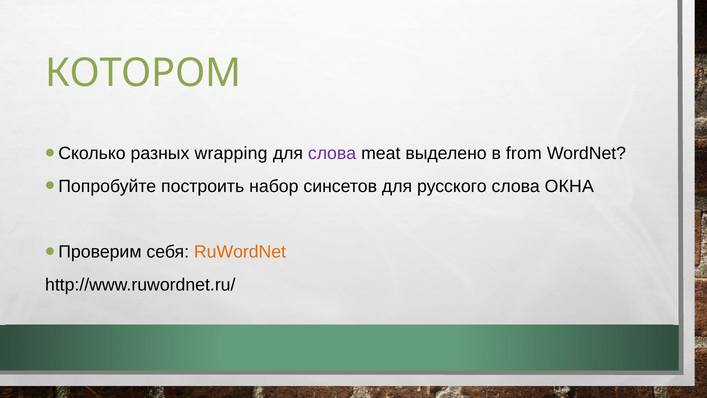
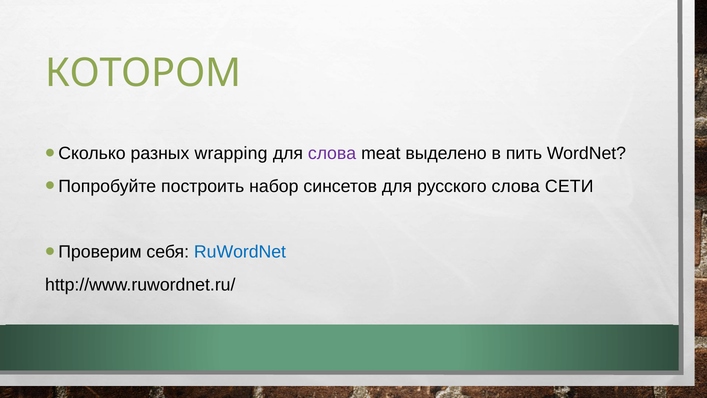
from: from -> пить
ОКНА: ОКНА -> СЕТИ
RuWordNet colour: orange -> blue
